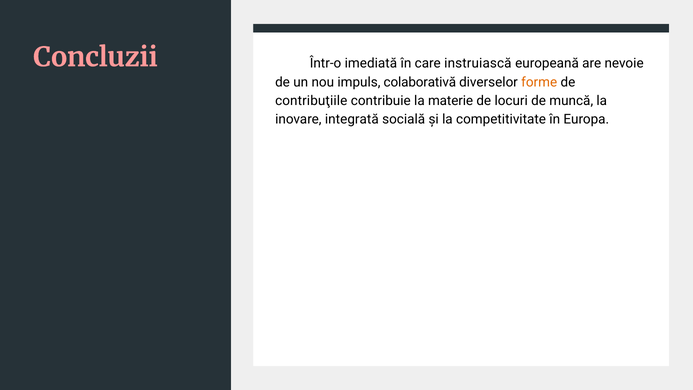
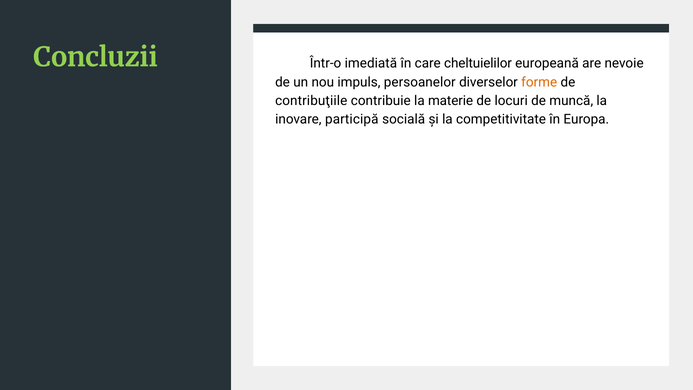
Concluzii colour: pink -> light green
instruiască: instruiască -> cheltuielilor
colaborativă: colaborativă -> persoanelor
integrată: integrată -> participă
